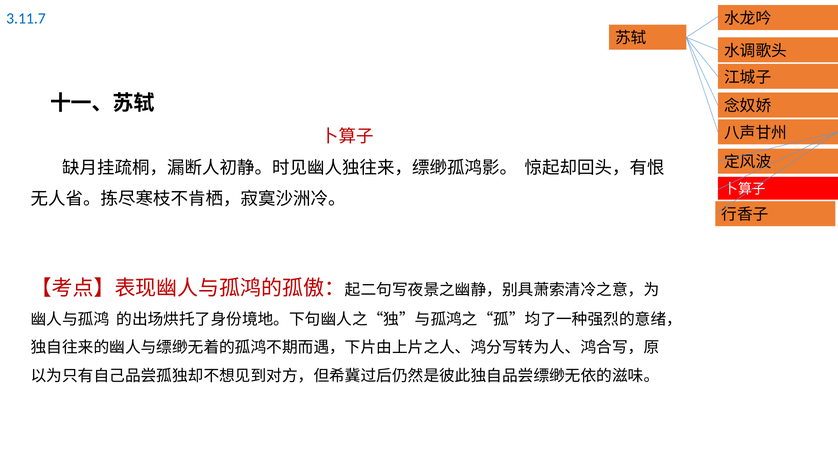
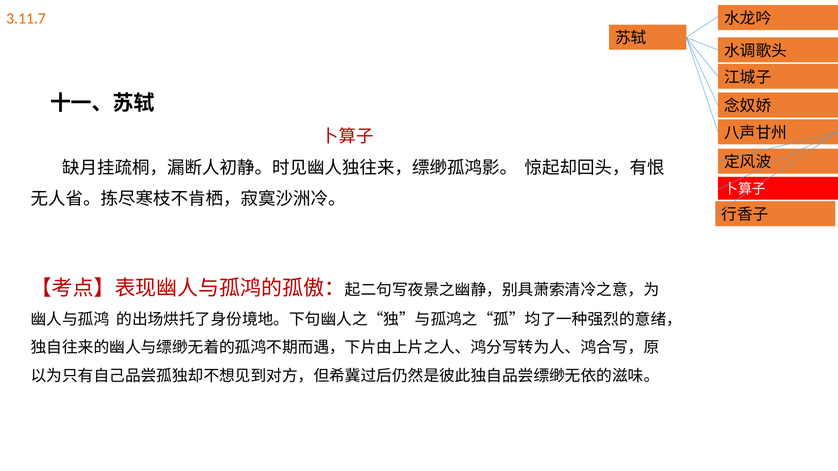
3.11.7 colour: blue -> orange
